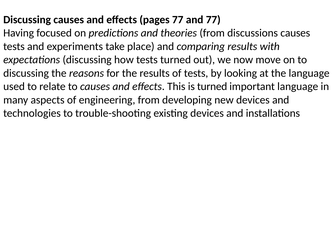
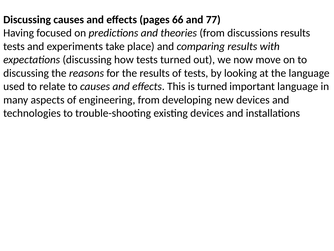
pages 77: 77 -> 66
discussions causes: causes -> results
